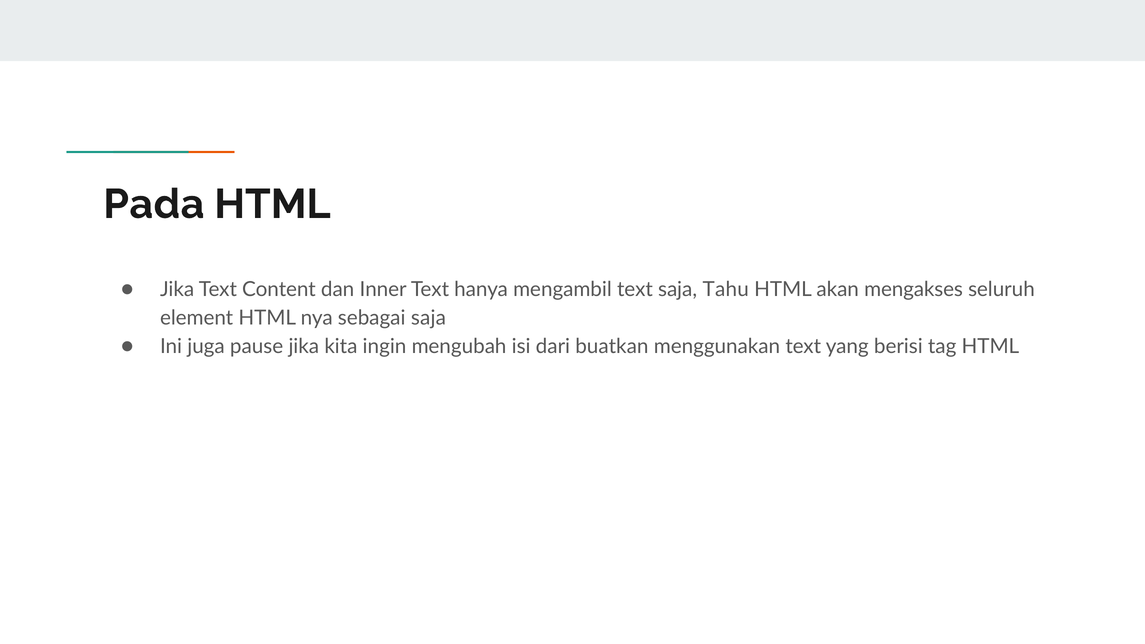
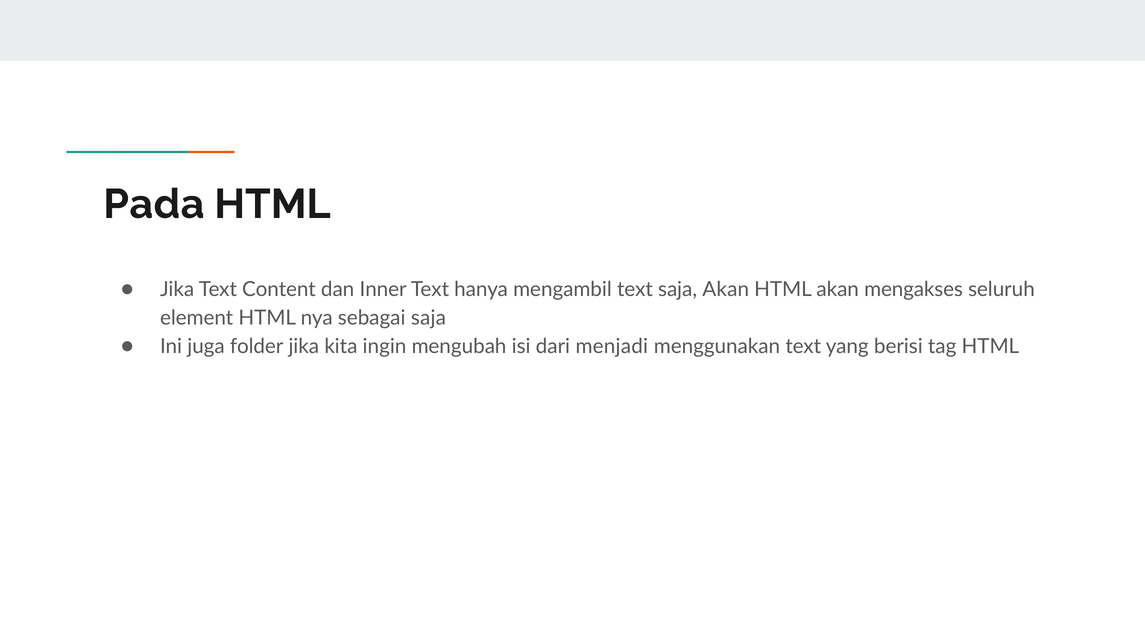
saja Tahu: Tahu -> Akan
pause: pause -> folder
buatkan: buatkan -> menjadi
